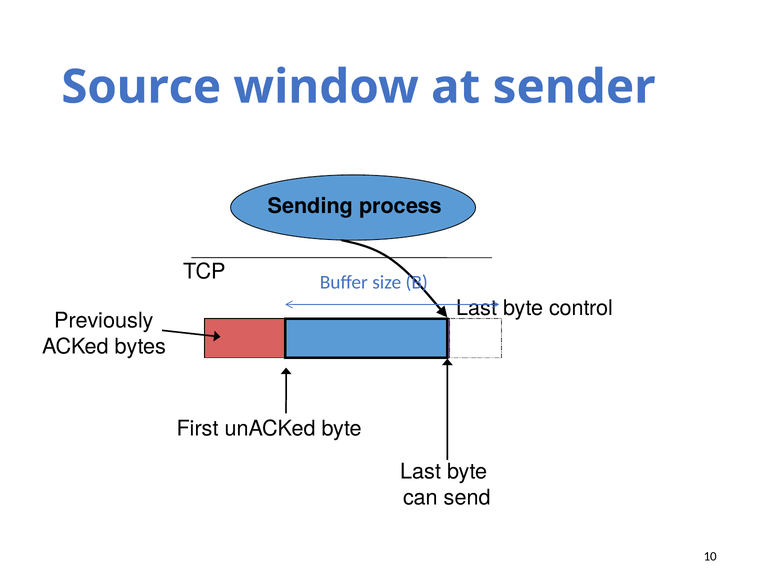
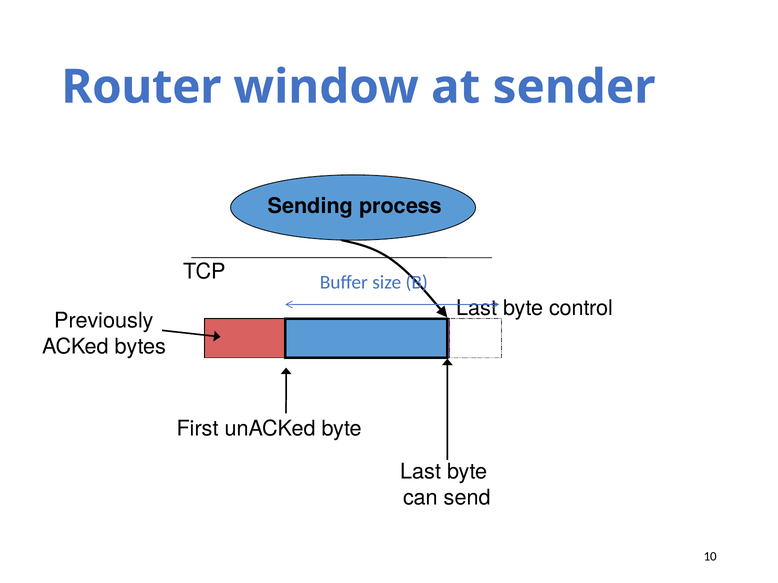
Source: Source -> Router
